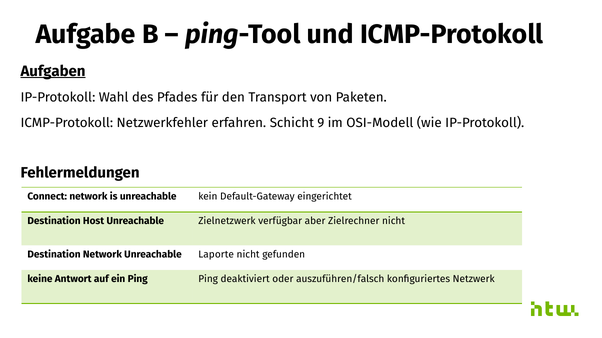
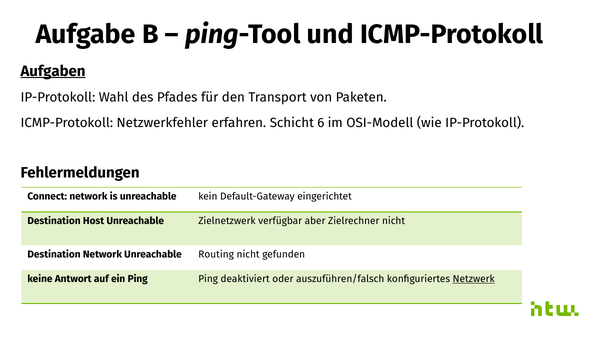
9: 9 -> 6
Laporte: Laporte -> Routing
Netzwerk underline: none -> present
